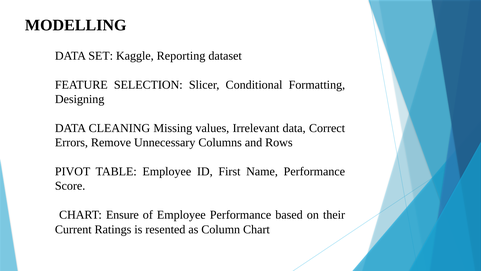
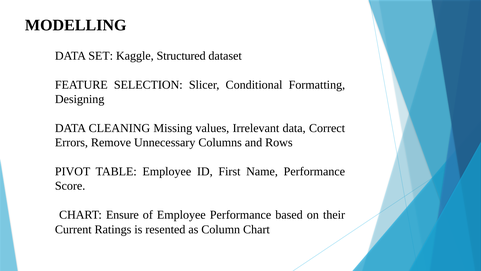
Reporting: Reporting -> Structured
